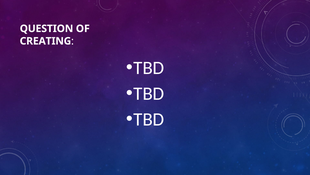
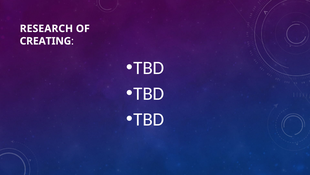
QUESTION: QUESTION -> RESEARCH
